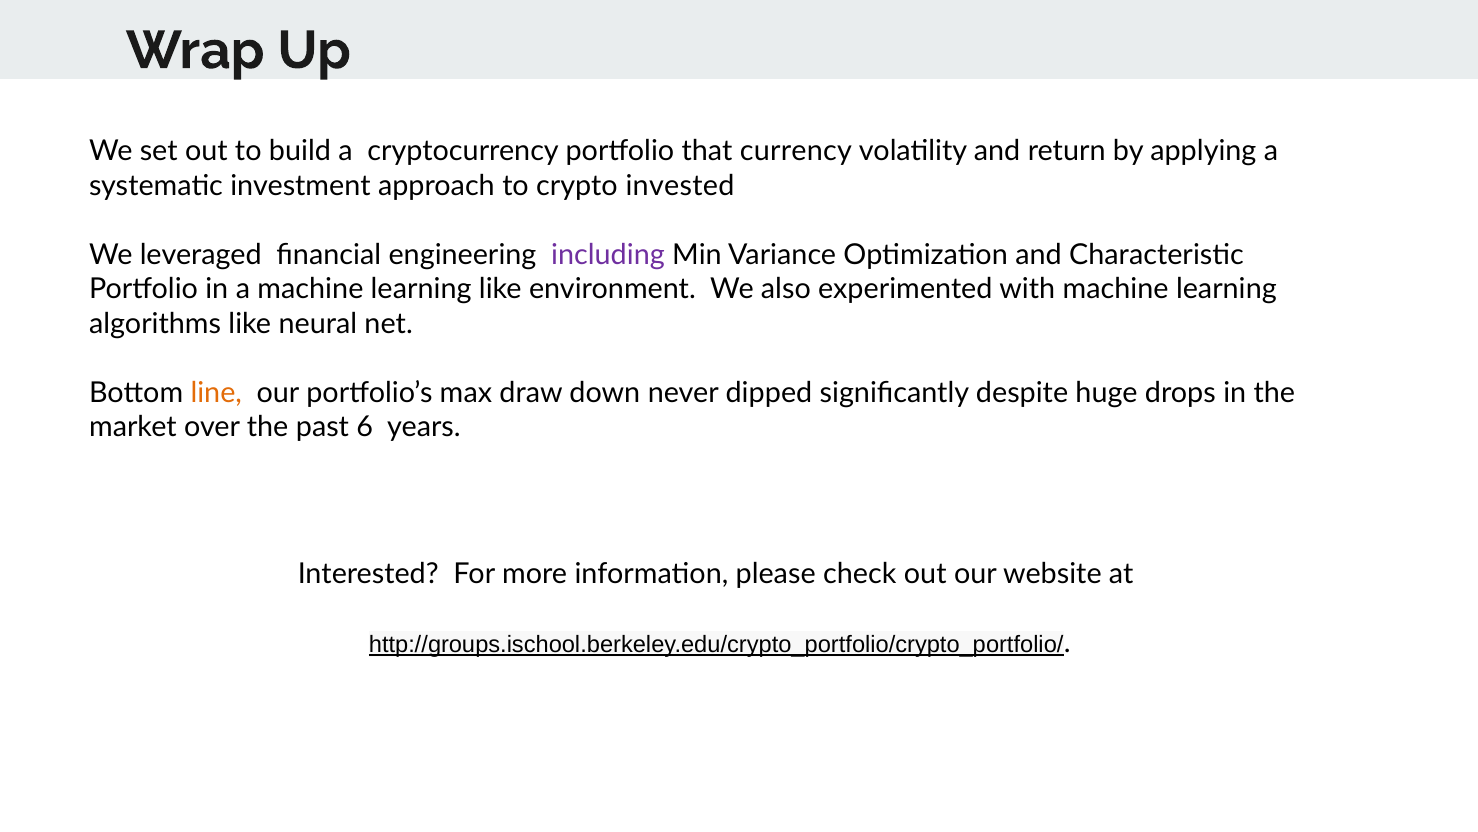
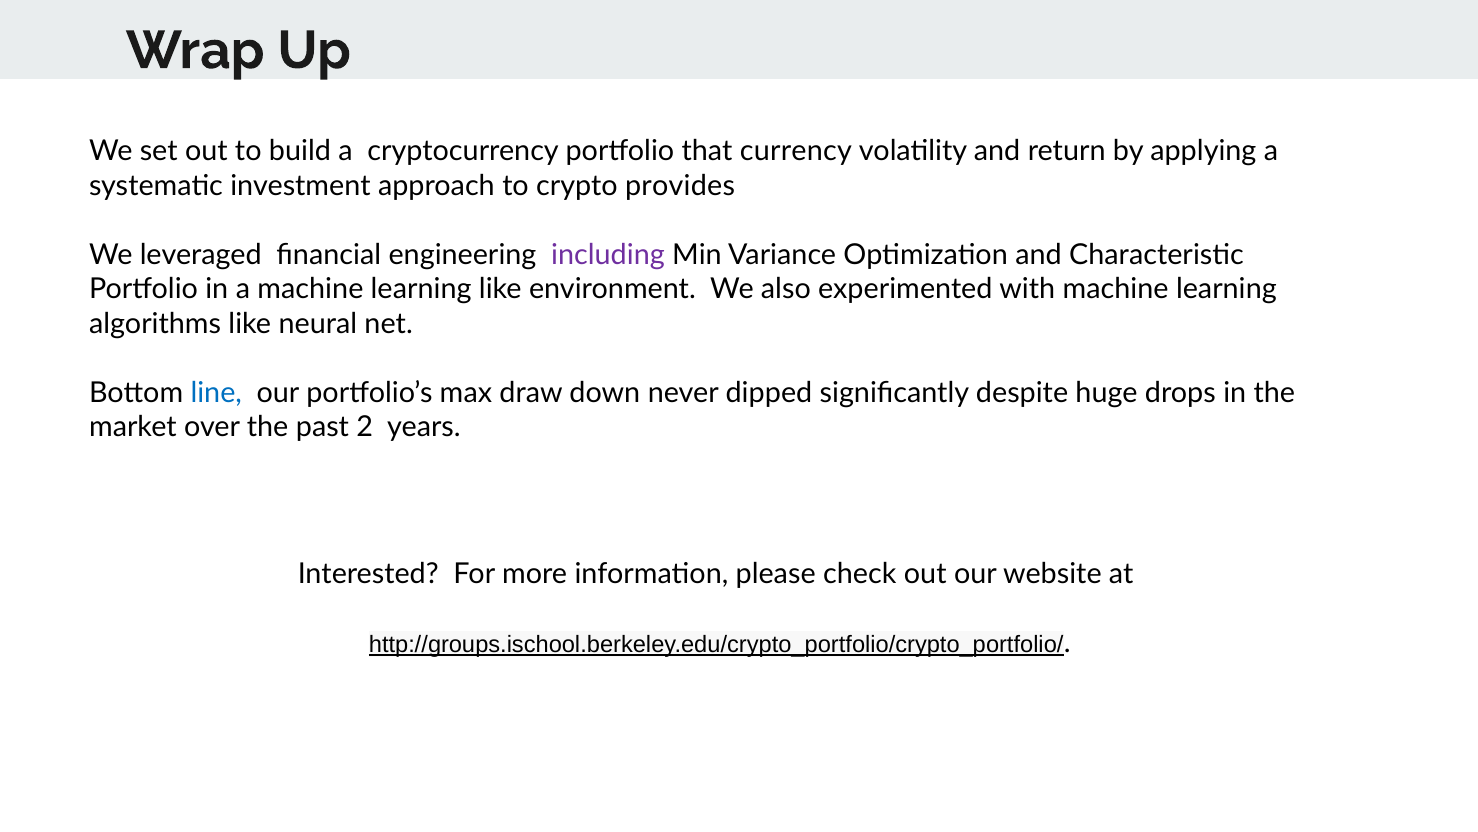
invested: invested -> provides
line colour: orange -> blue
6: 6 -> 2
